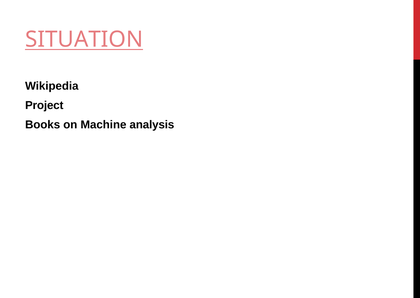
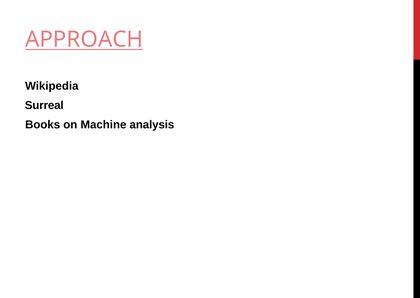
SITUATION: SITUATION -> APPROACH
Project: Project -> Surreal
